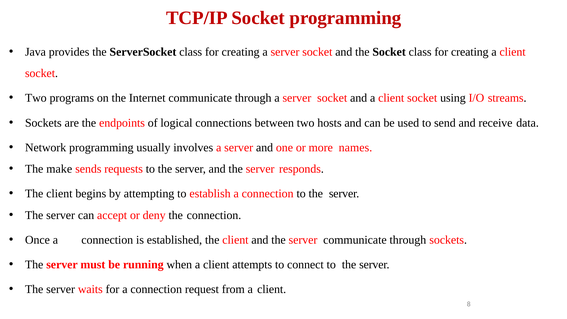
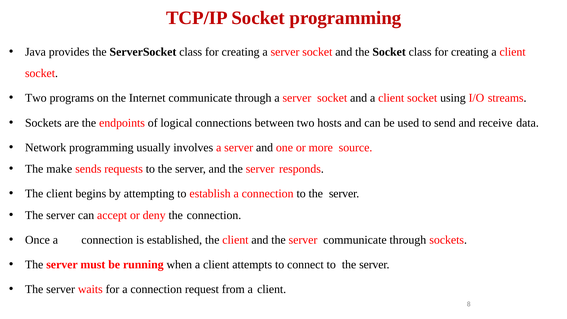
names: names -> source
